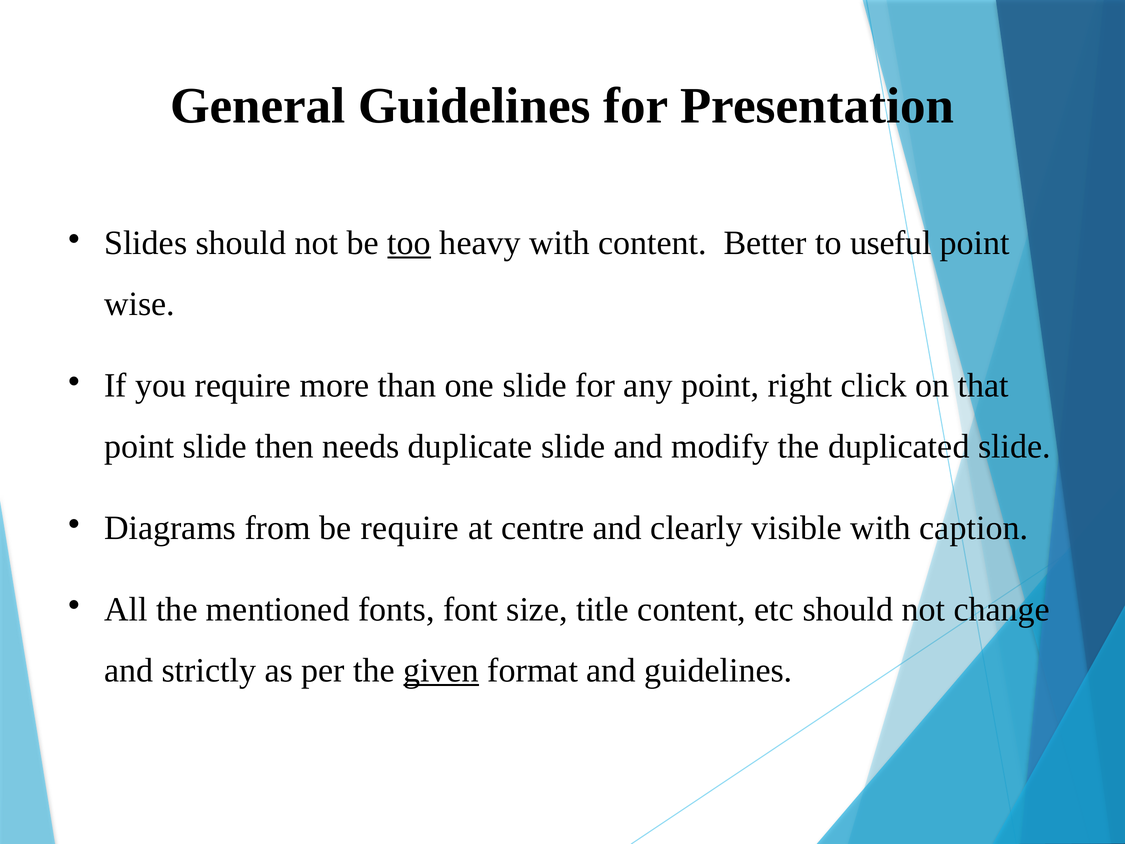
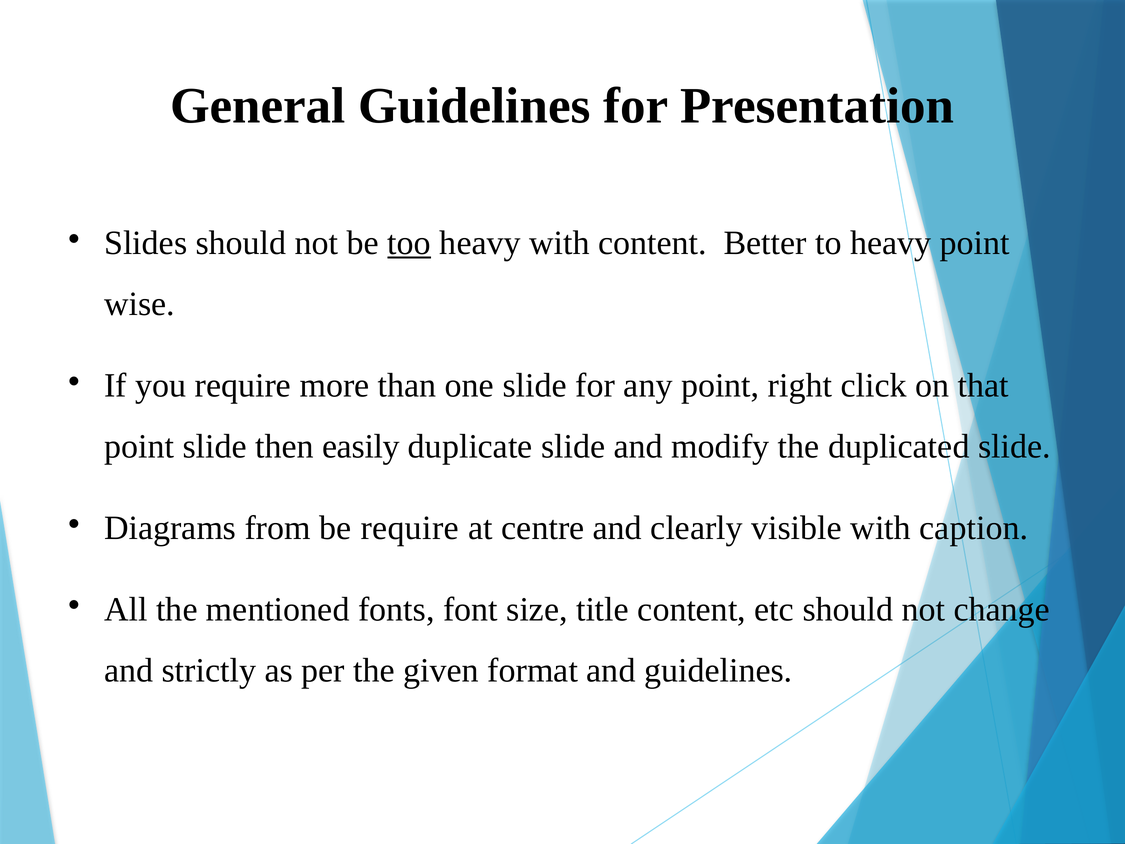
to useful: useful -> heavy
needs: needs -> easily
given underline: present -> none
